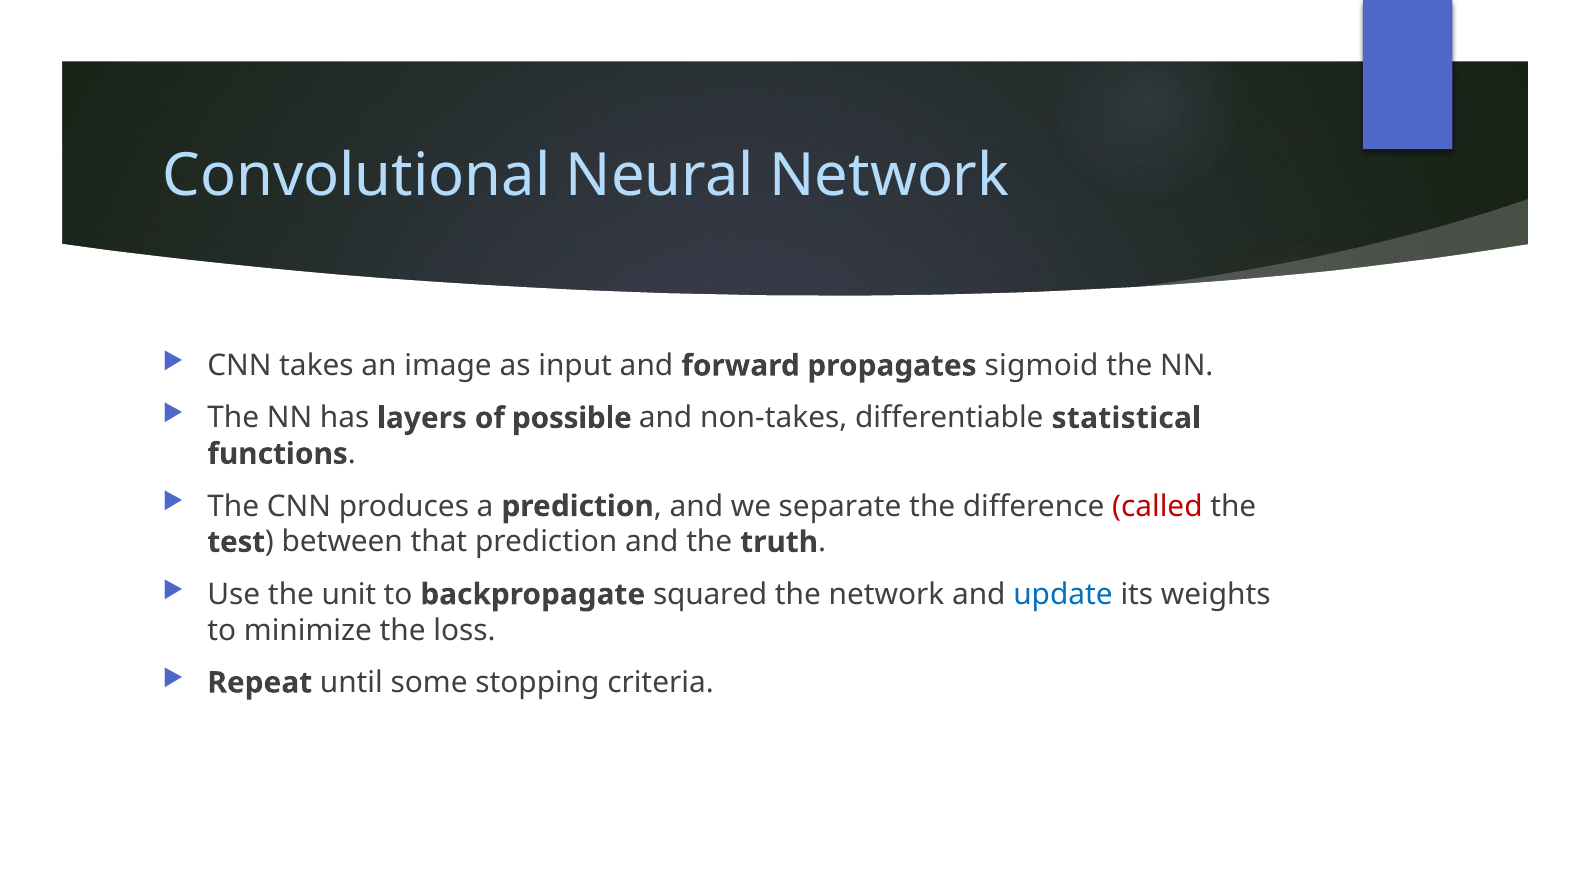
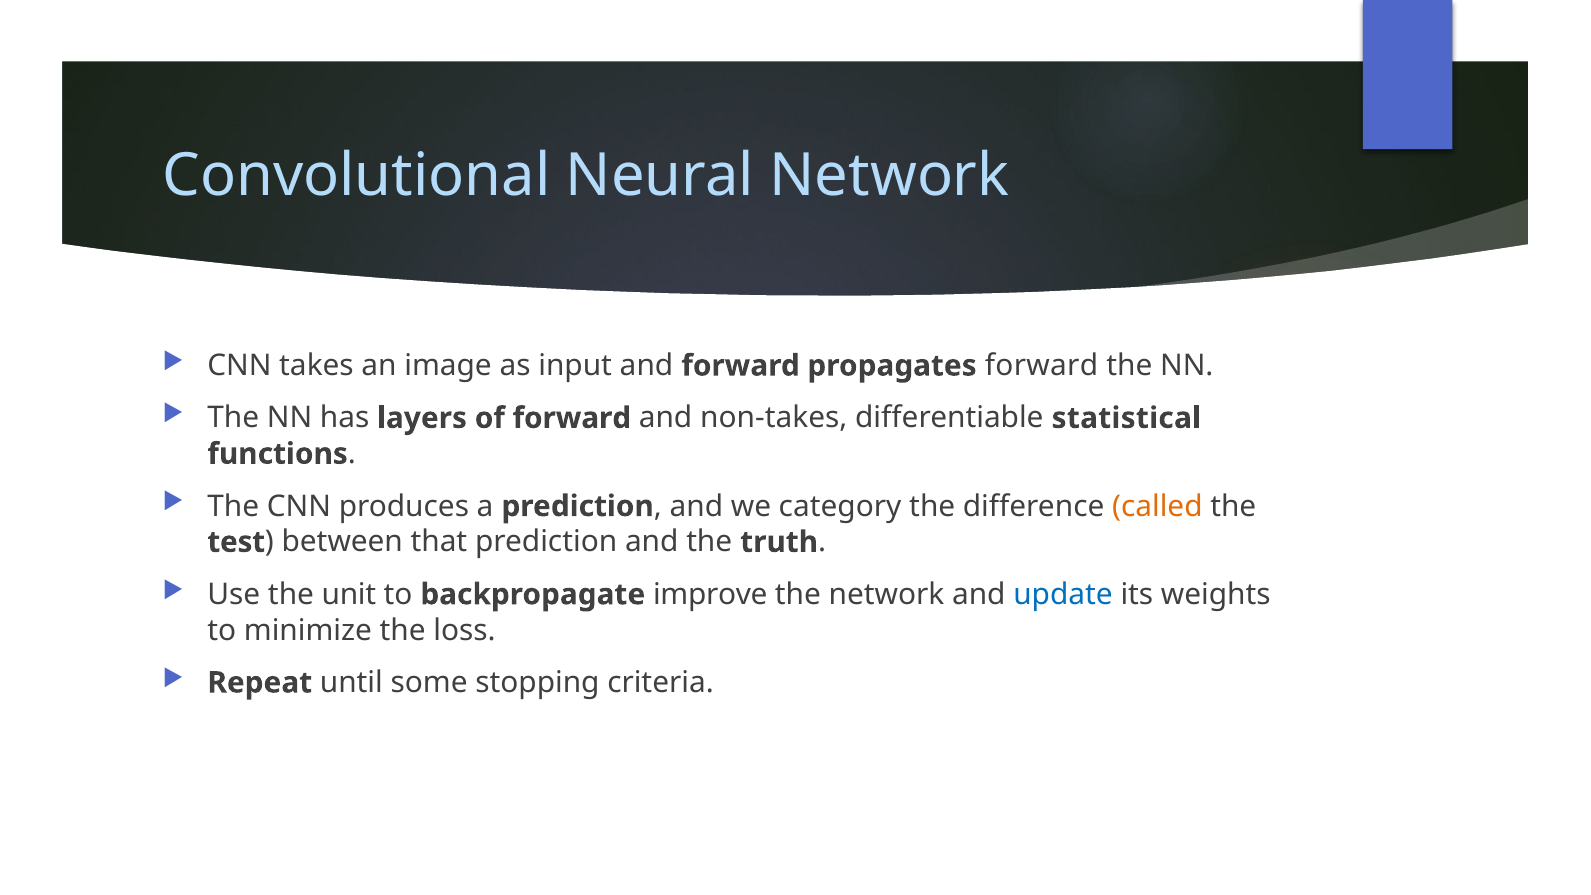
propagates sigmoid: sigmoid -> forward
of possible: possible -> forward
separate: separate -> category
called colour: red -> orange
squared: squared -> improve
